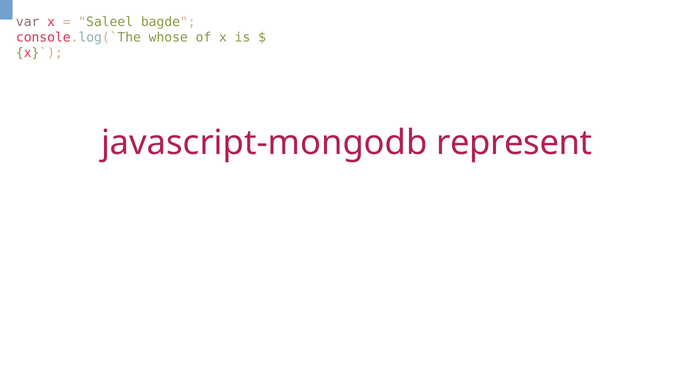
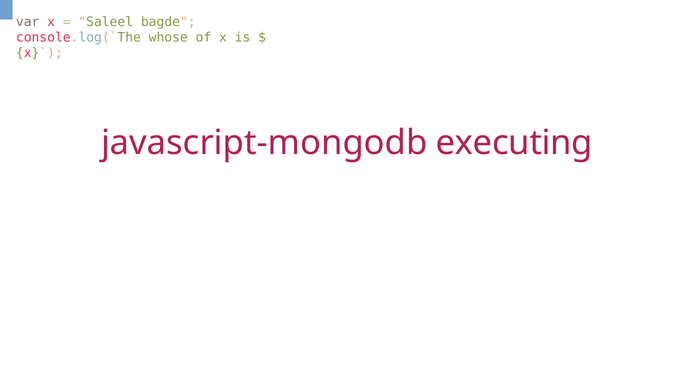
represent: represent -> executing
